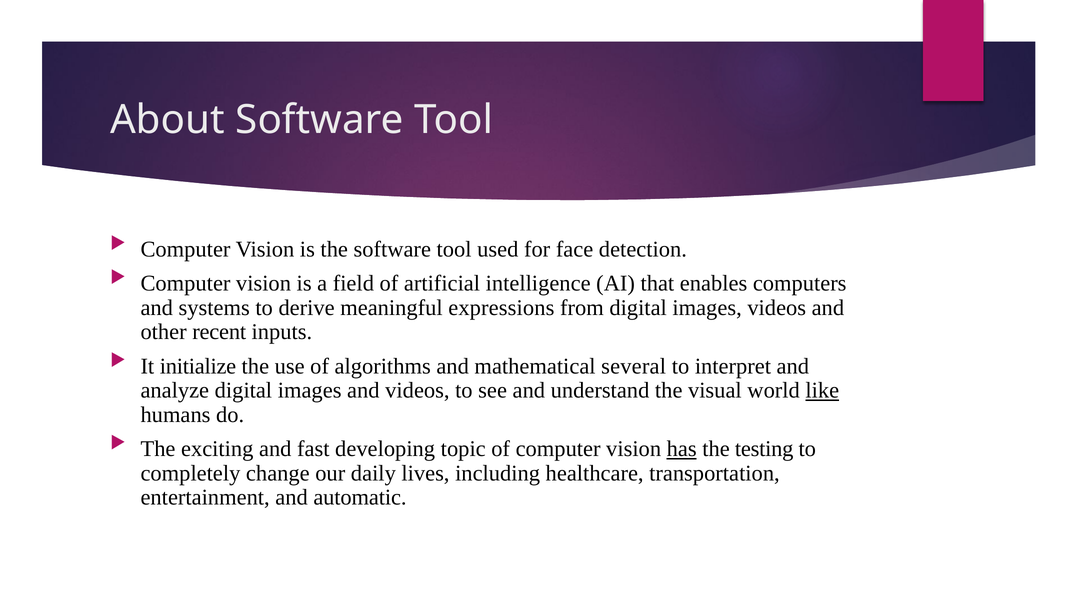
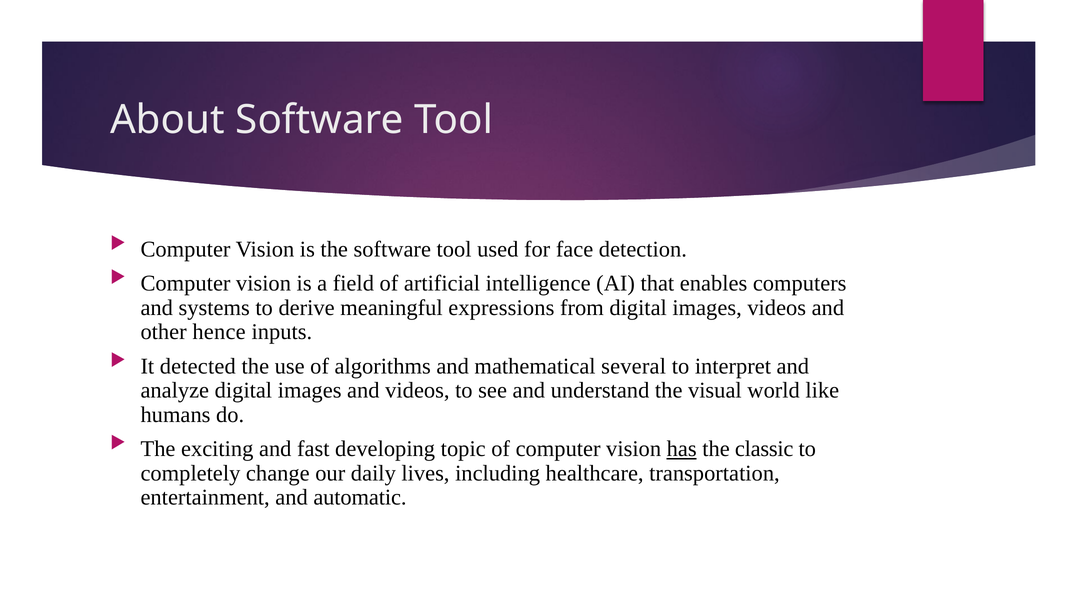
recent: recent -> hence
initialize: initialize -> detected
like underline: present -> none
testing: testing -> classic
